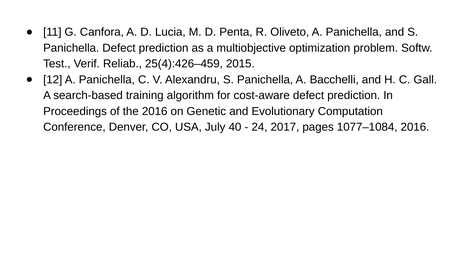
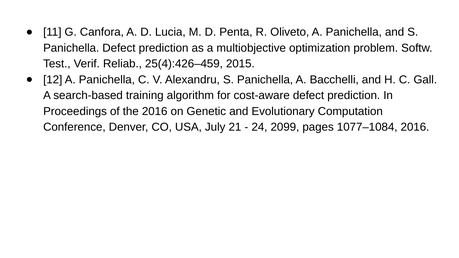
40: 40 -> 21
2017: 2017 -> 2099
